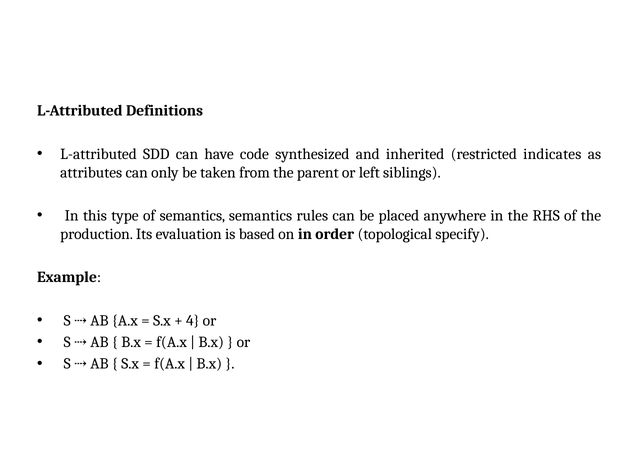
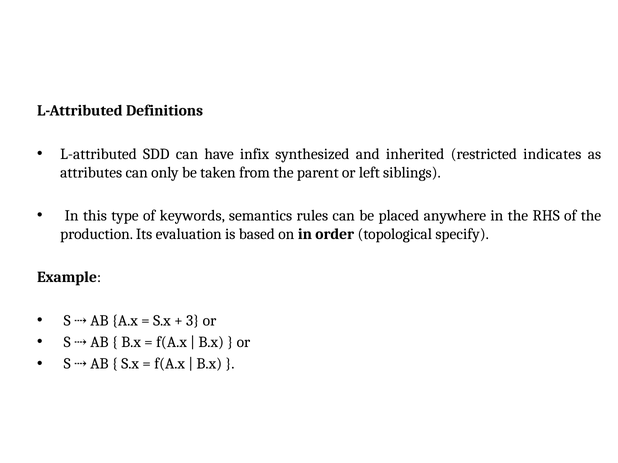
code: code -> infix
of semantics: semantics -> keywords
4: 4 -> 3
